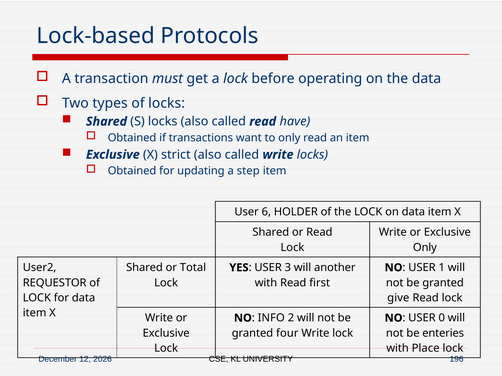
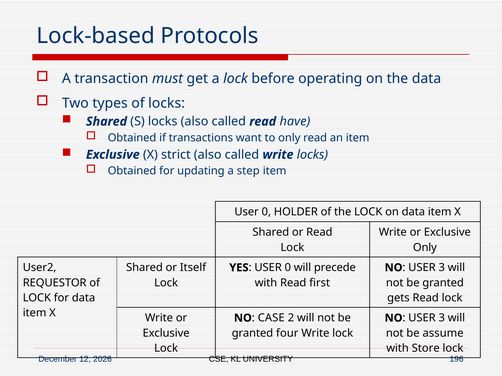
6 at (266, 212): 6 -> 0
Total: Total -> Itself
YES USER 3: 3 -> 0
another: another -> precede
1 at (442, 268): 1 -> 3
give: give -> gets
INFO: INFO -> CASE
0 at (442, 318): 0 -> 3
enteries: enteries -> assume
Place: Place -> Store
